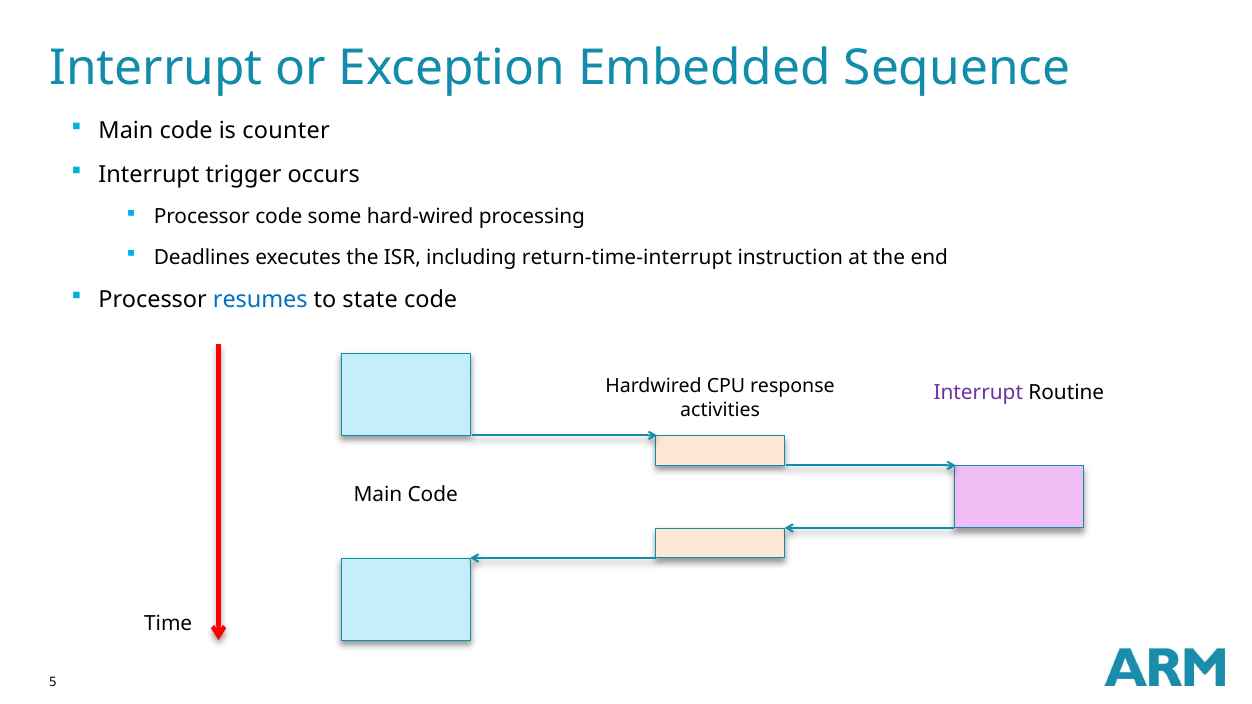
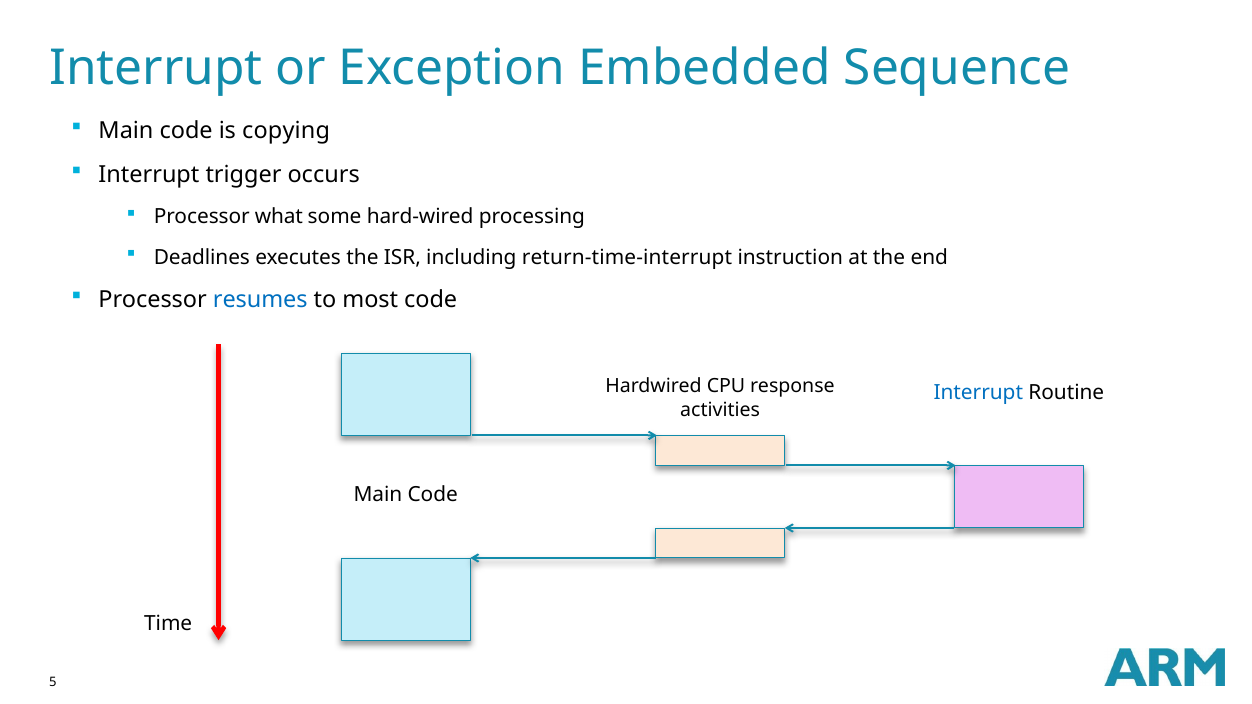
counter: counter -> copying
Processor code: code -> what
state: state -> most
Interrupt at (978, 393) colour: purple -> blue
